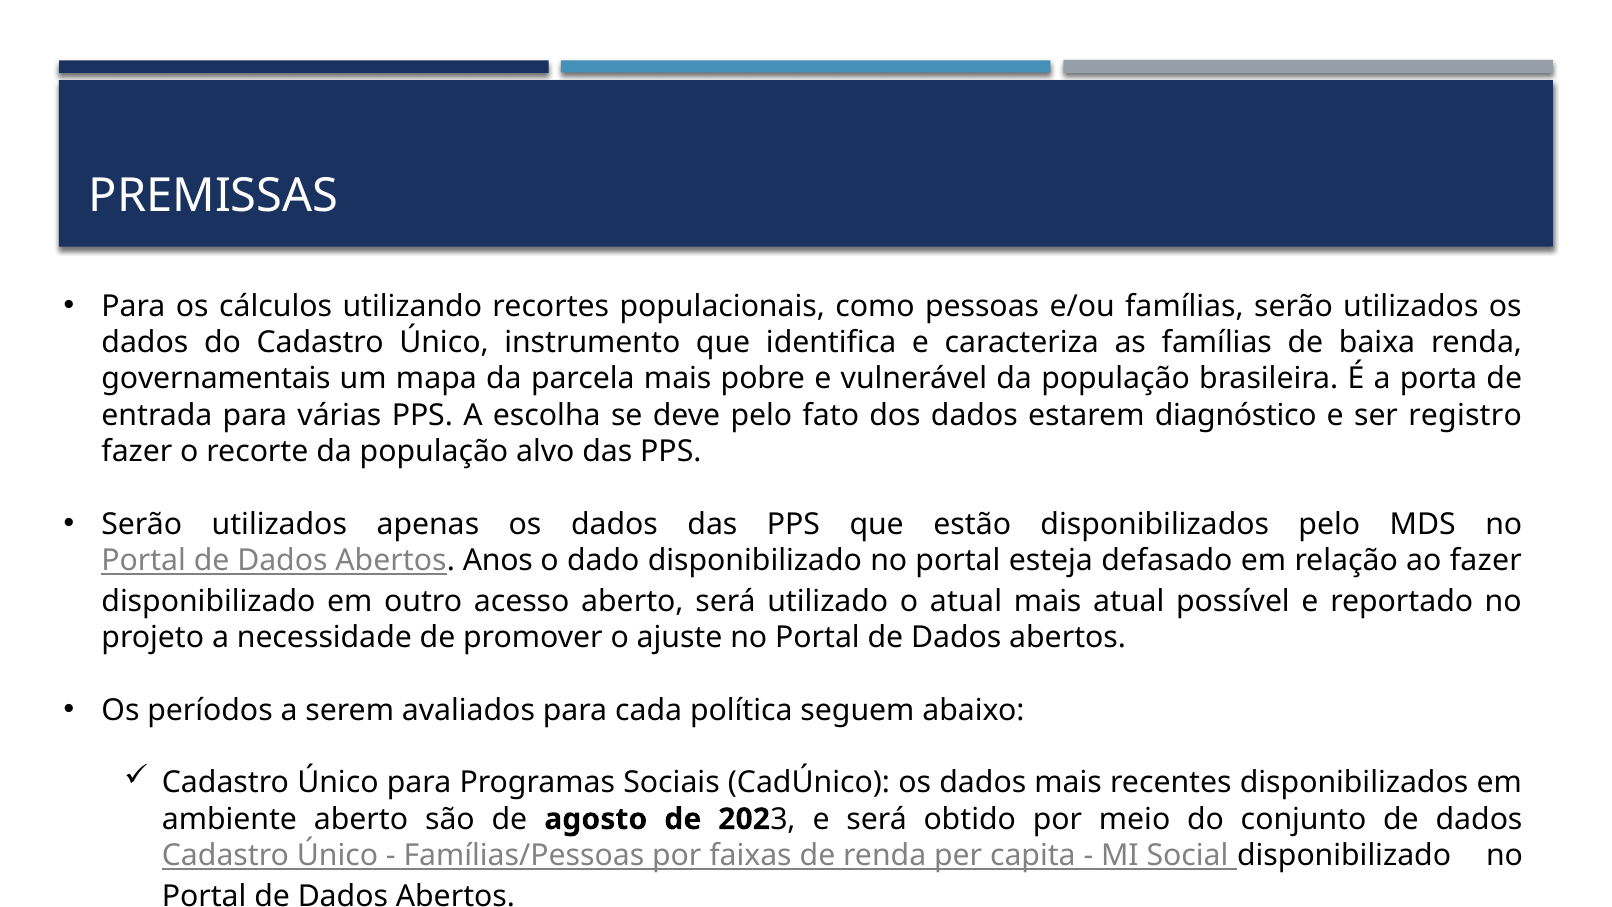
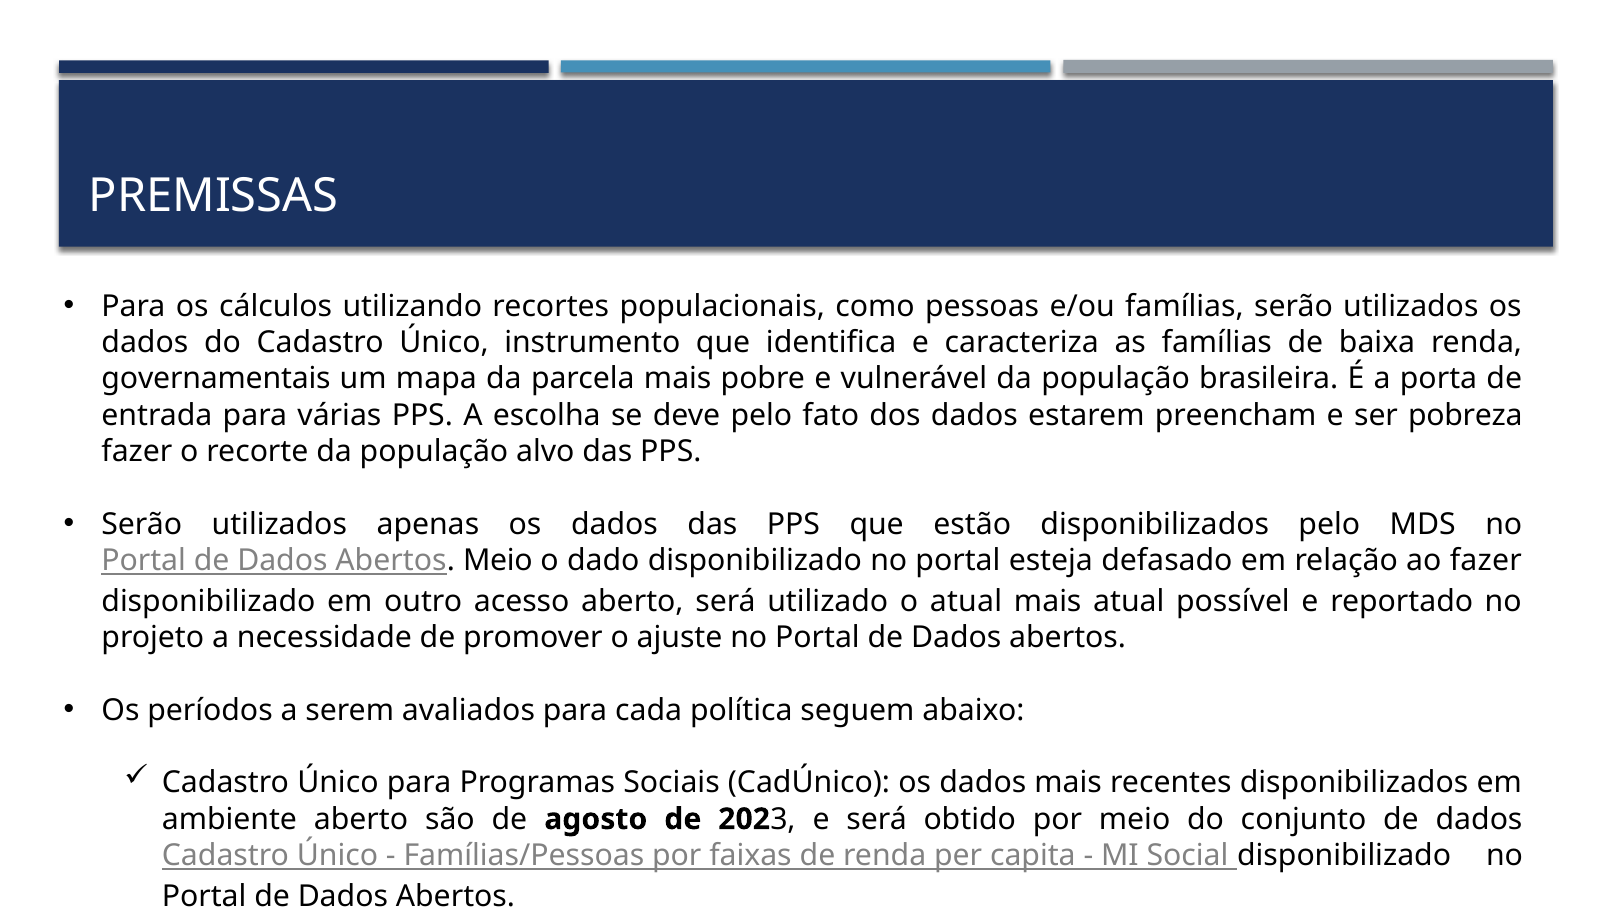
diagnóstico: diagnóstico -> preencham
registro: registro -> pobreza
Abertos Anos: Anos -> Meio
